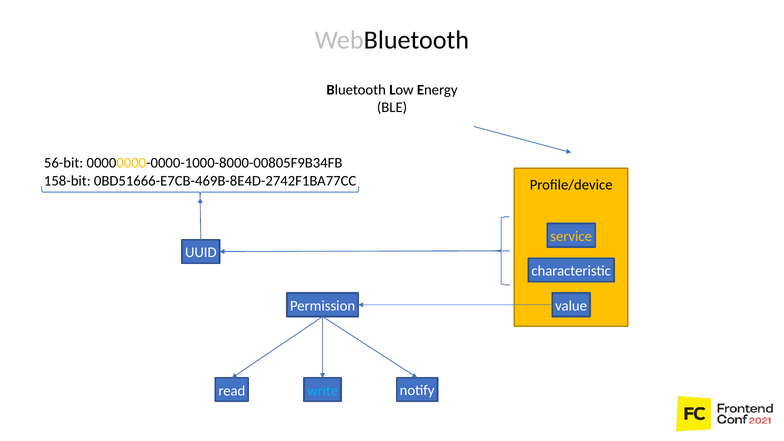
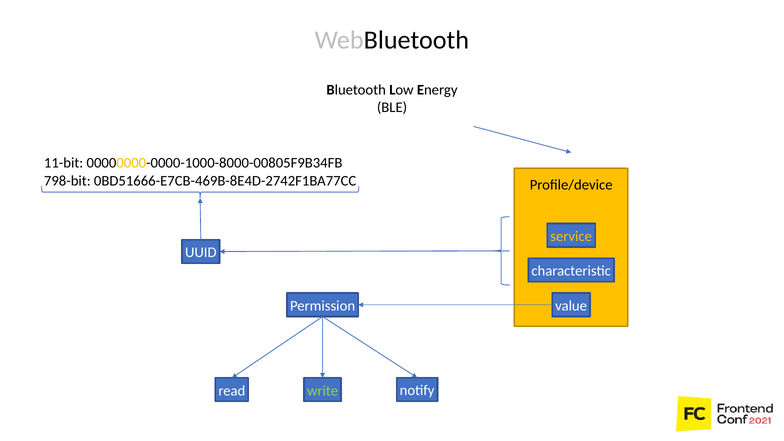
56-bit: 56-bit -> 11-bit
158-bit: 158-bit -> 798-bit
write colour: light blue -> light green
